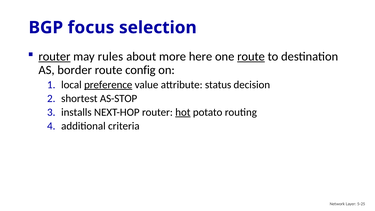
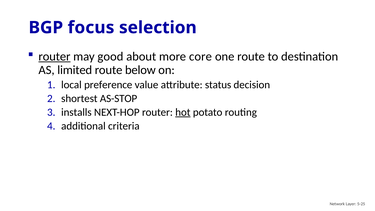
rules: rules -> good
here: here -> core
route at (251, 56) underline: present -> none
border: border -> limited
config: config -> below
preference underline: present -> none
